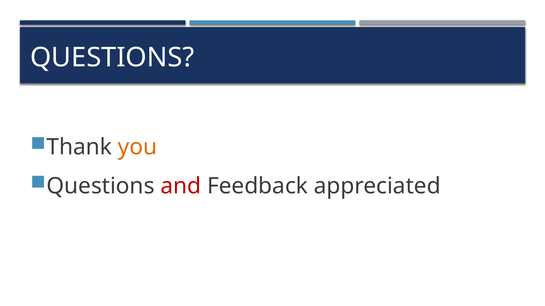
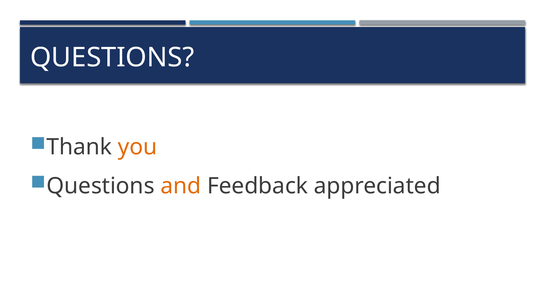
and colour: red -> orange
